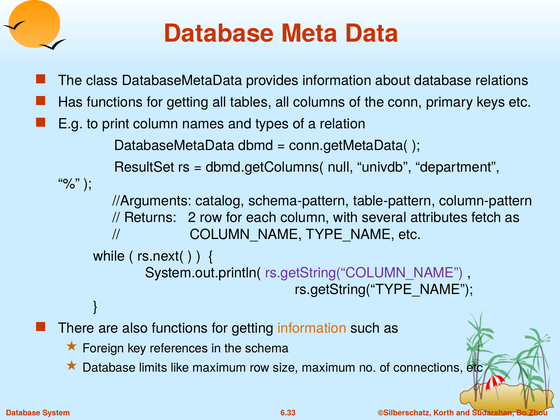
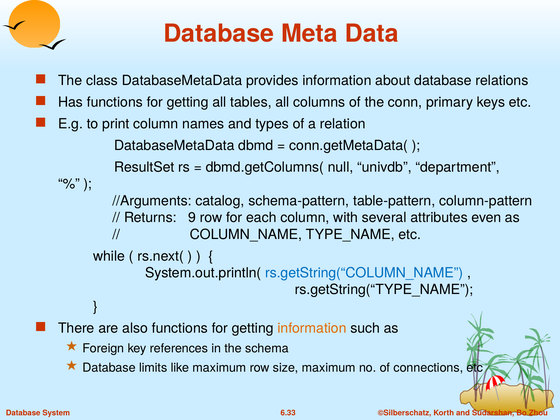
2: 2 -> 9
fetch: fetch -> even
rs.getString(“COLUMN_NAME colour: purple -> blue
